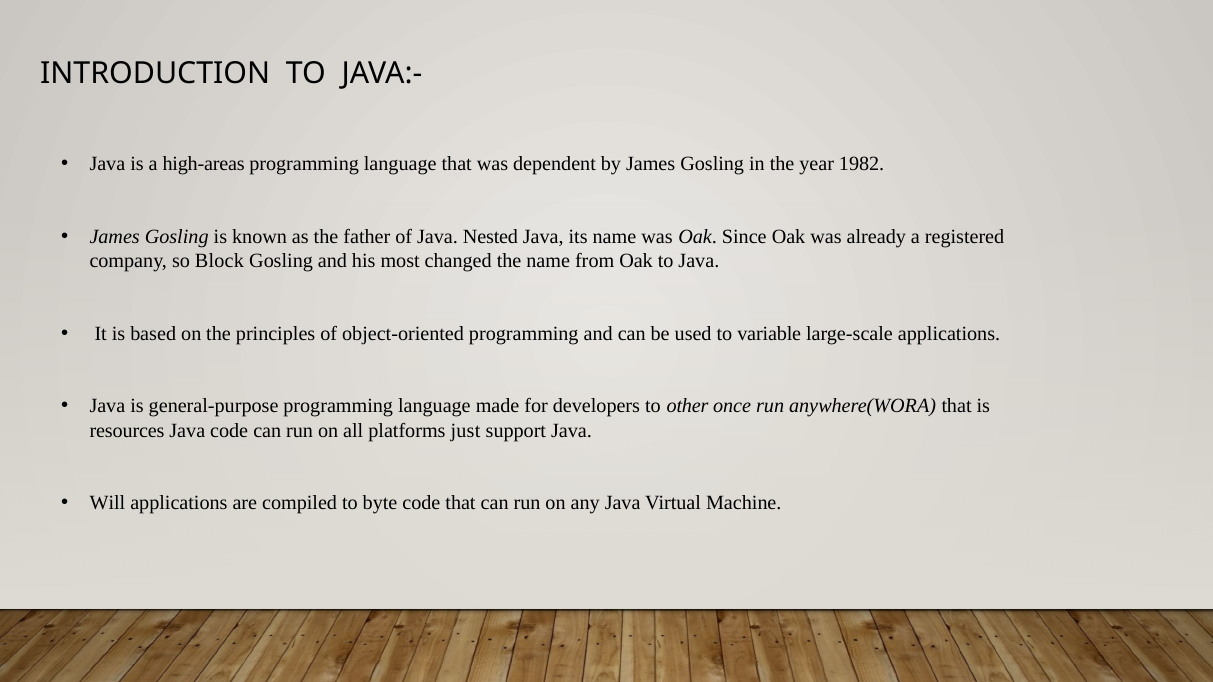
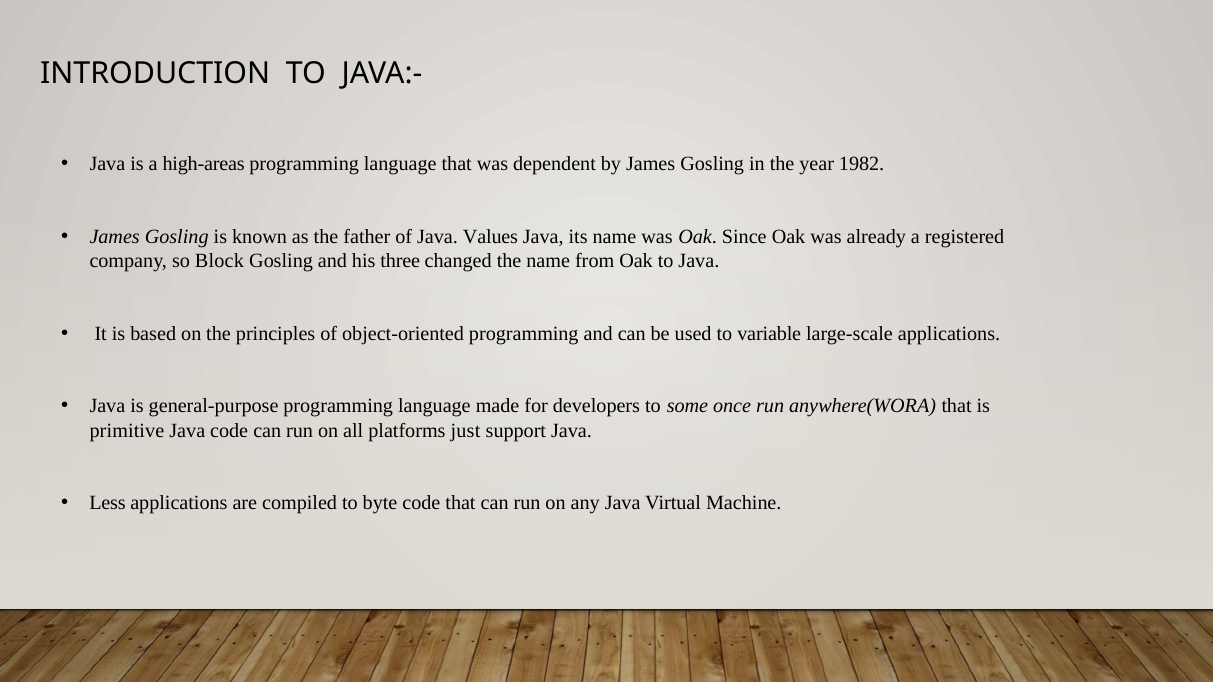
Nested: Nested -> Values
most: most -> three
other: other -> some
resources: resources -> primitive
Will: Will -> Less
